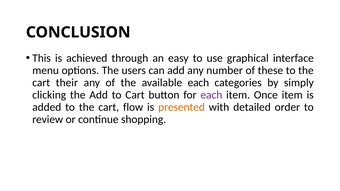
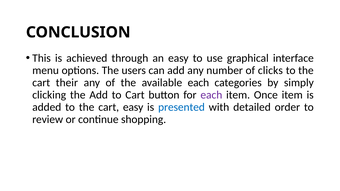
these: these -> clicks
cart flow: flow -> easy
presented colour: orange -> blue
